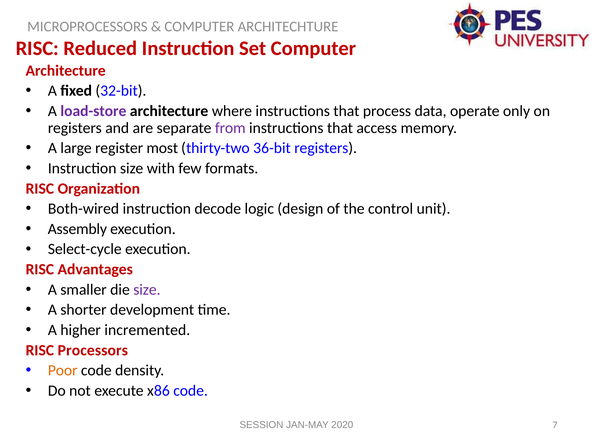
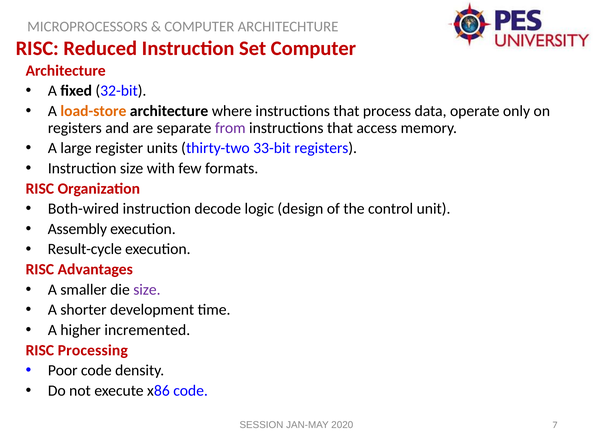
load-store colour: purple -> orange
most: most -> units
36-bit: 36-bit -> 33-bit
Select-cycle: Select-cycle -> Result-cycle
Processors: Processors -> Processing
Poor colour: orange -> black
